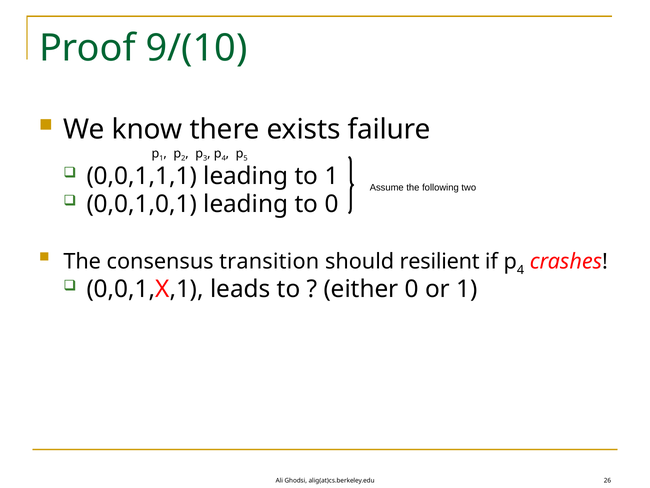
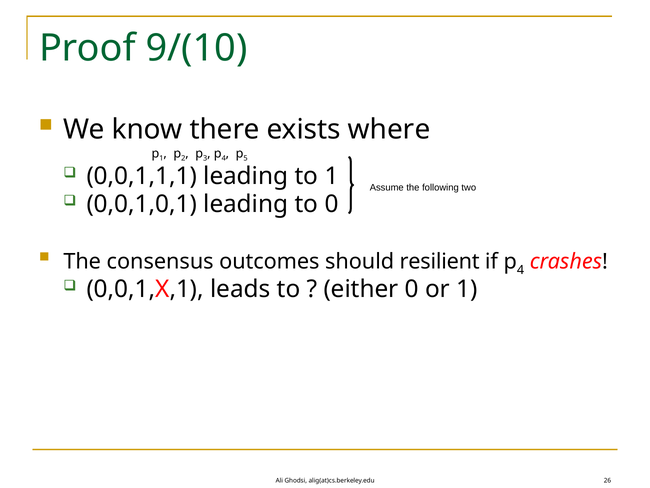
failure: failure -> where
transition: transition -> outcomes
